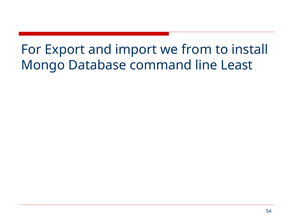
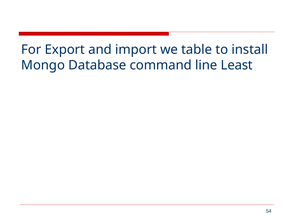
from: from -> table
